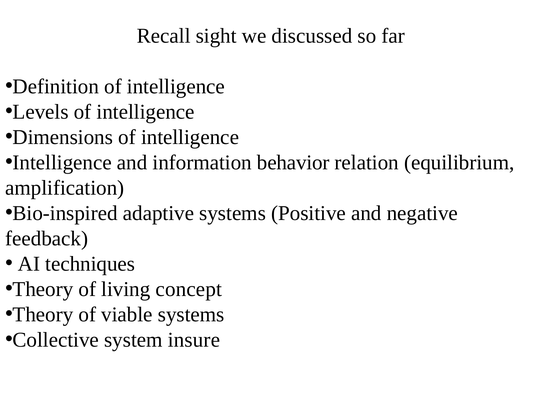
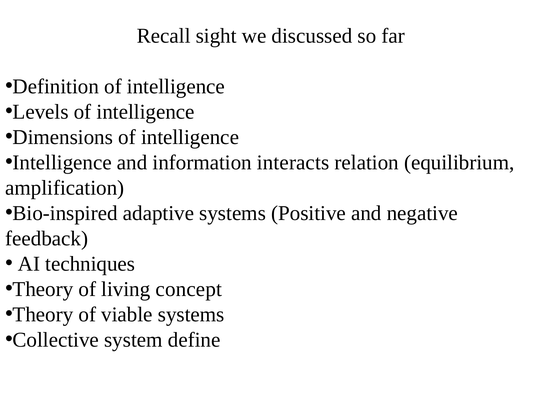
behavior: behavior -> interacts
insure: insure -> define
